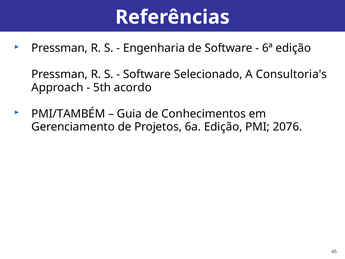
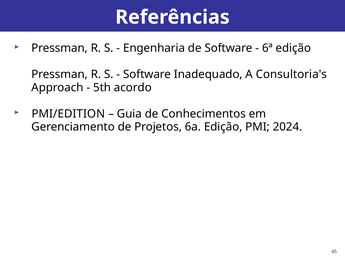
Selecionado: Selecionado -> Inadequado
PMI/TAMBÉM: PMI/TAMBÉM -> PMI/EDITION
2076: 2076 -> 2024
